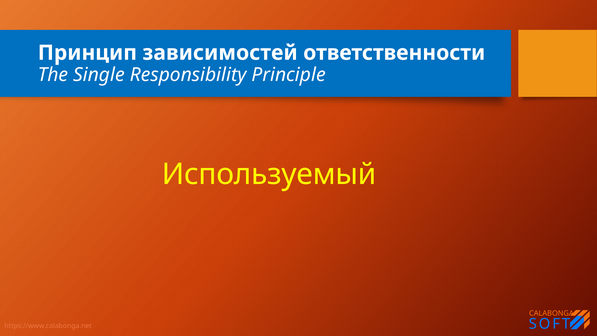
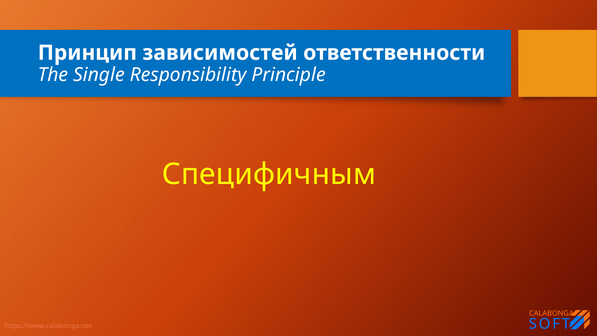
Используемый: Используемый -> Специфичным
